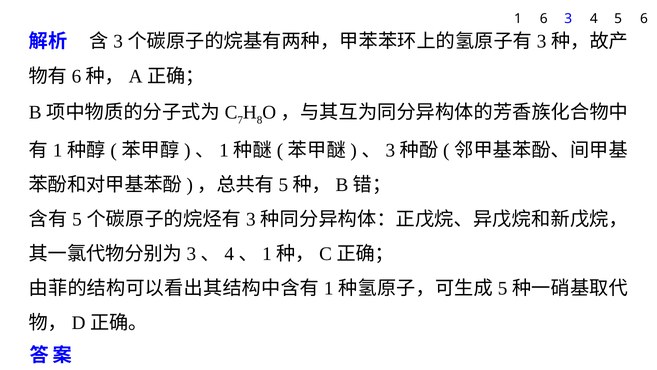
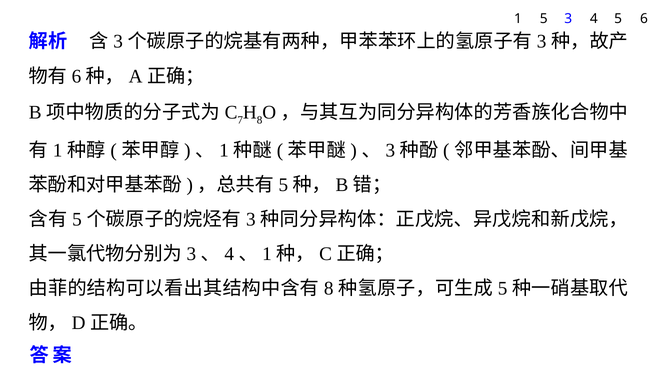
1 6: 6 -> 5
1 at (329, 288): 1 -> 8
